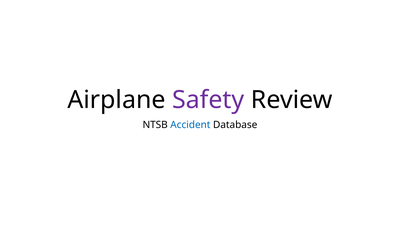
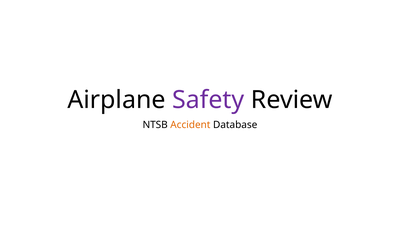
Accident colour: blue -> orange
